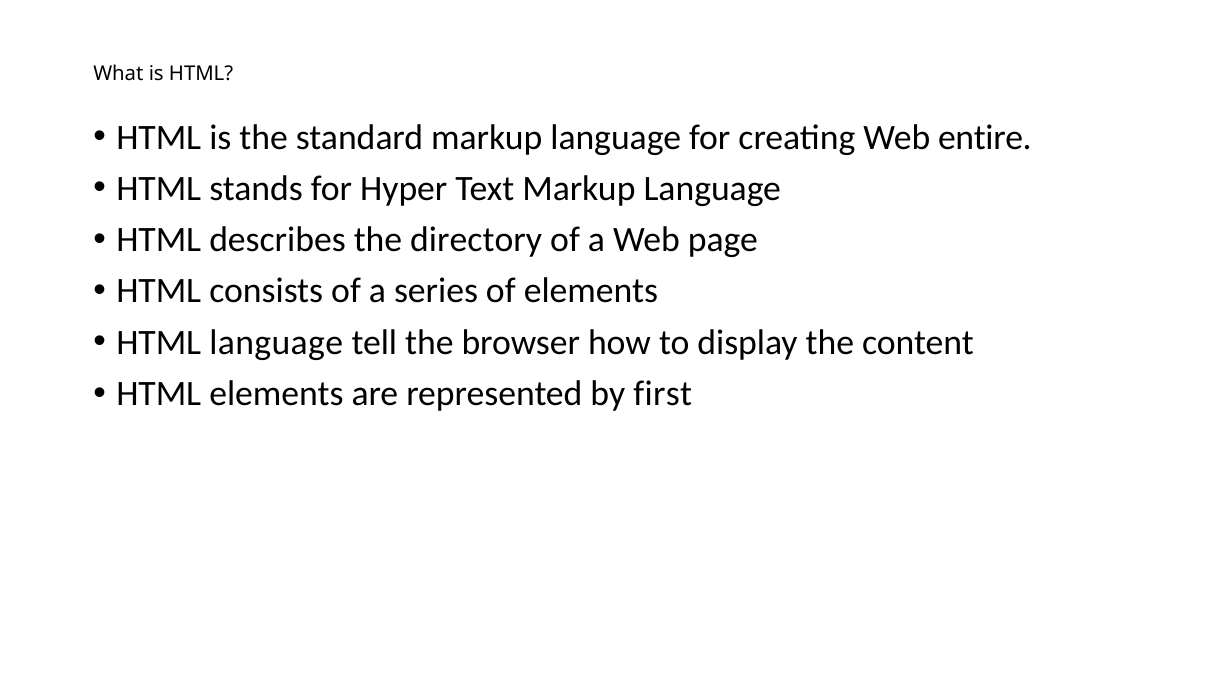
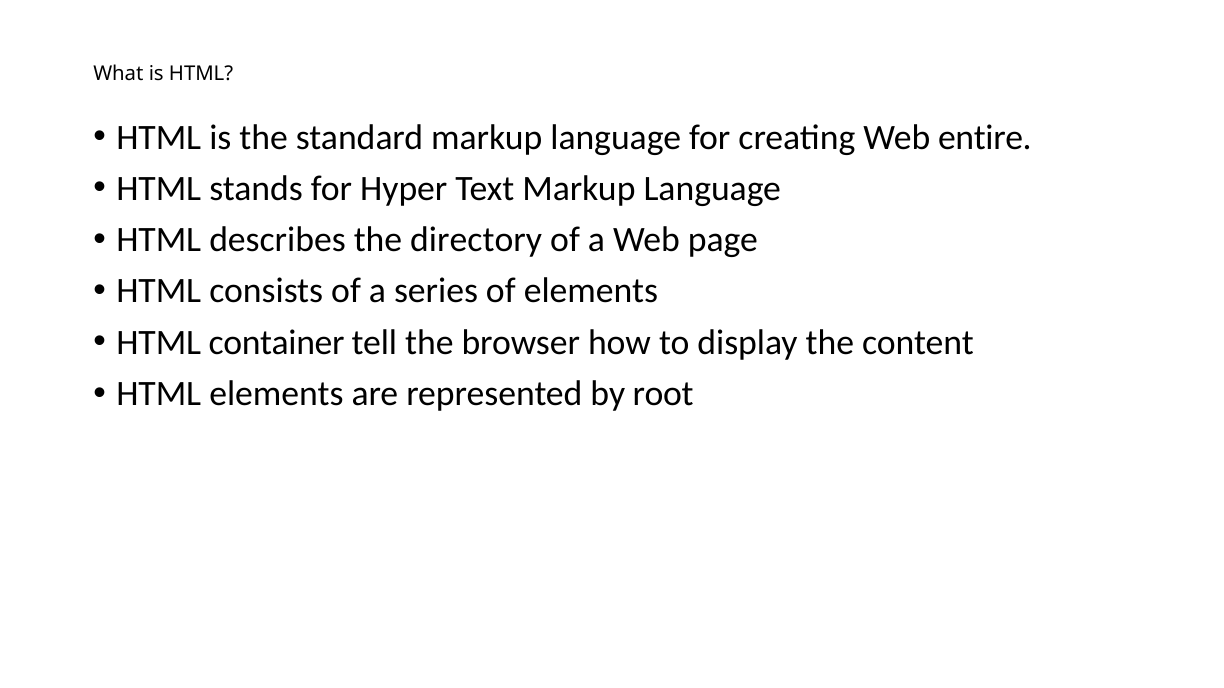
HTML language: language -> container
first: first -> root
